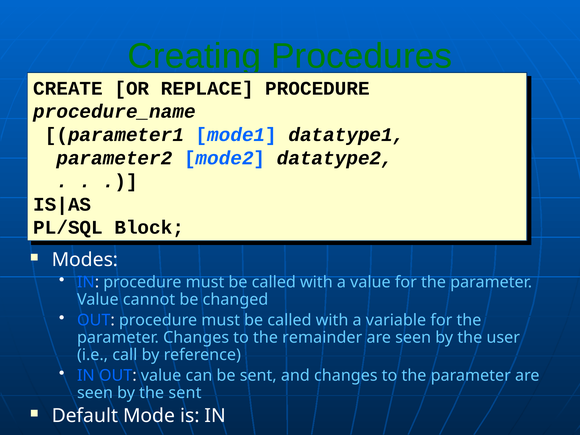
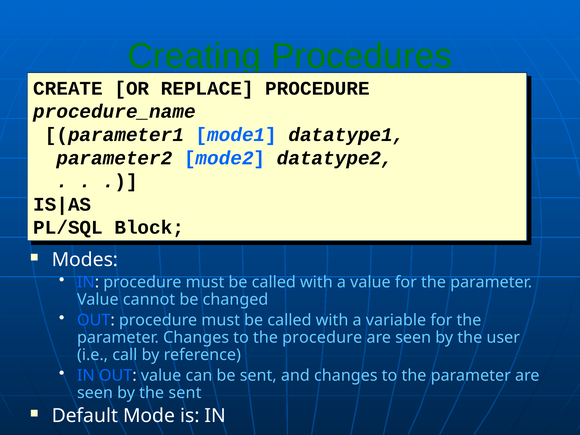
the remainder: remainder -> procedure
